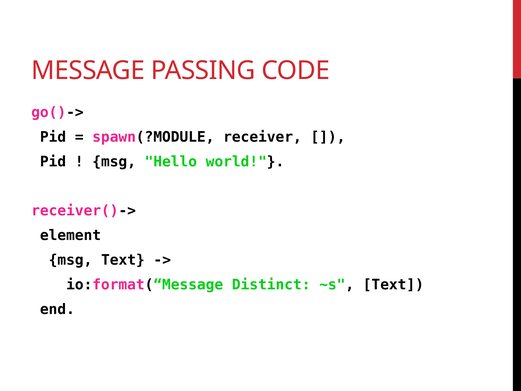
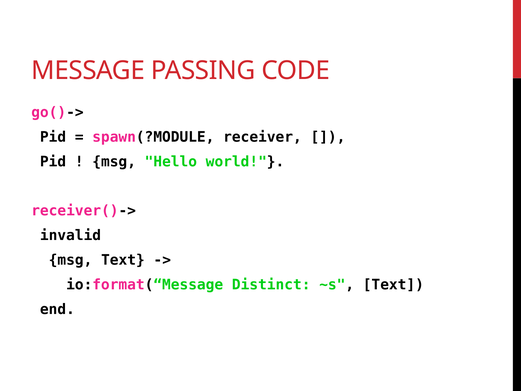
element: element -> invalid
